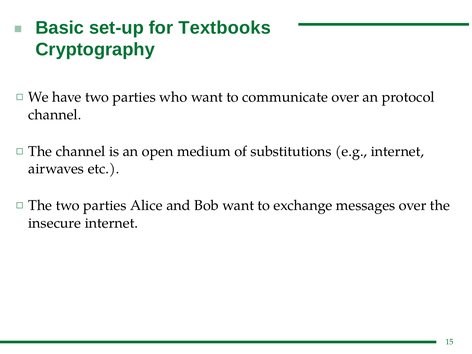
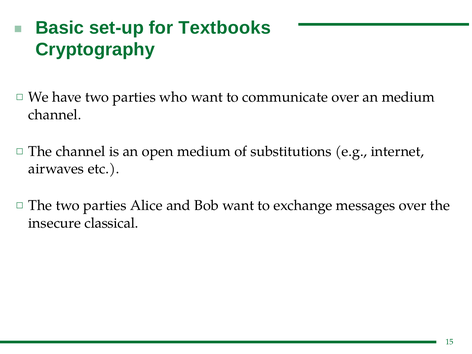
an protocol: protocol -> medium
insecure internet: internet -> classical
